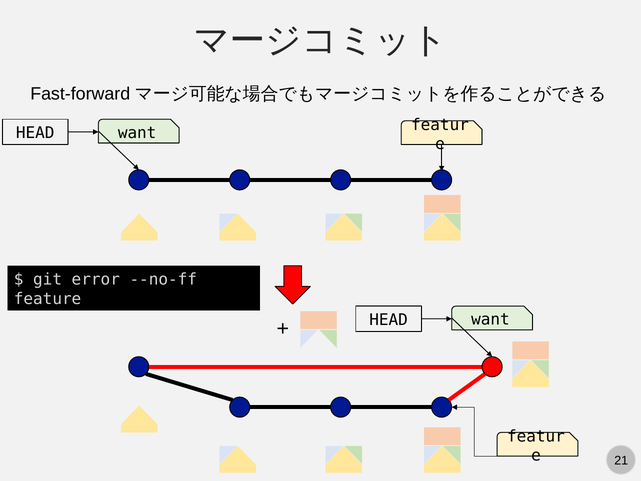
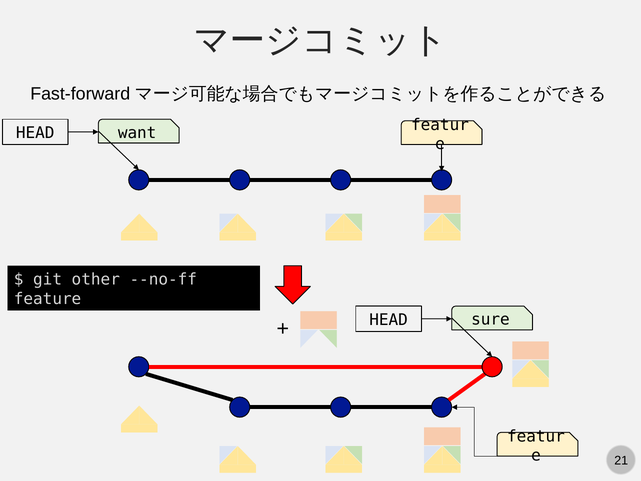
error: error -> other
want at (490, 320): want -> sure
